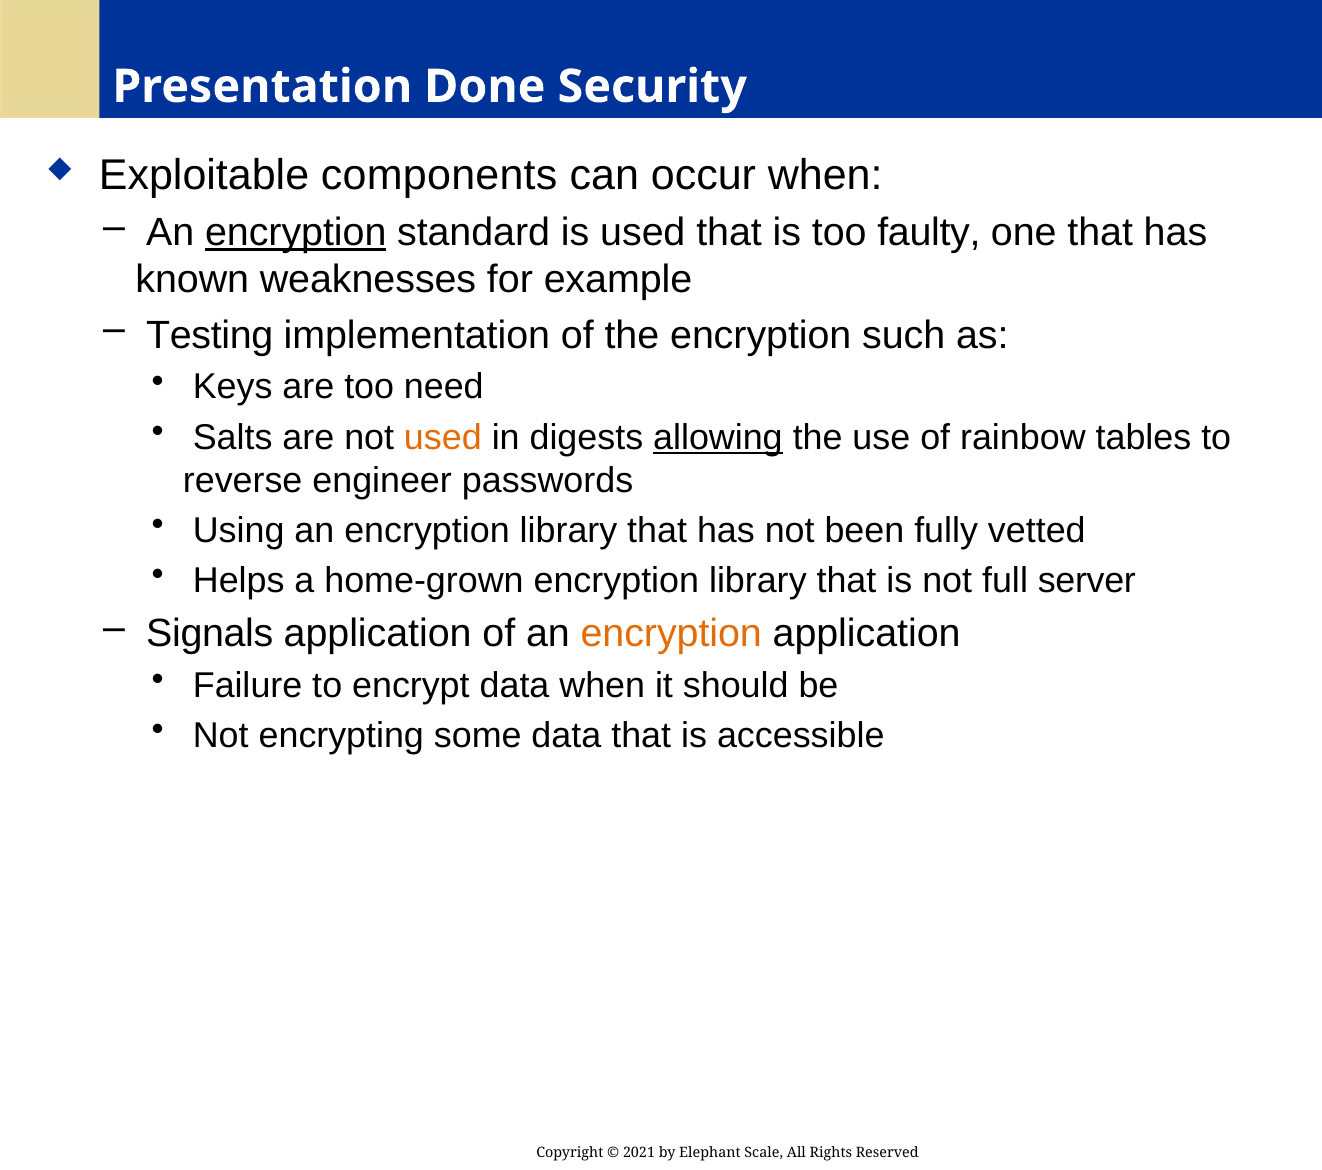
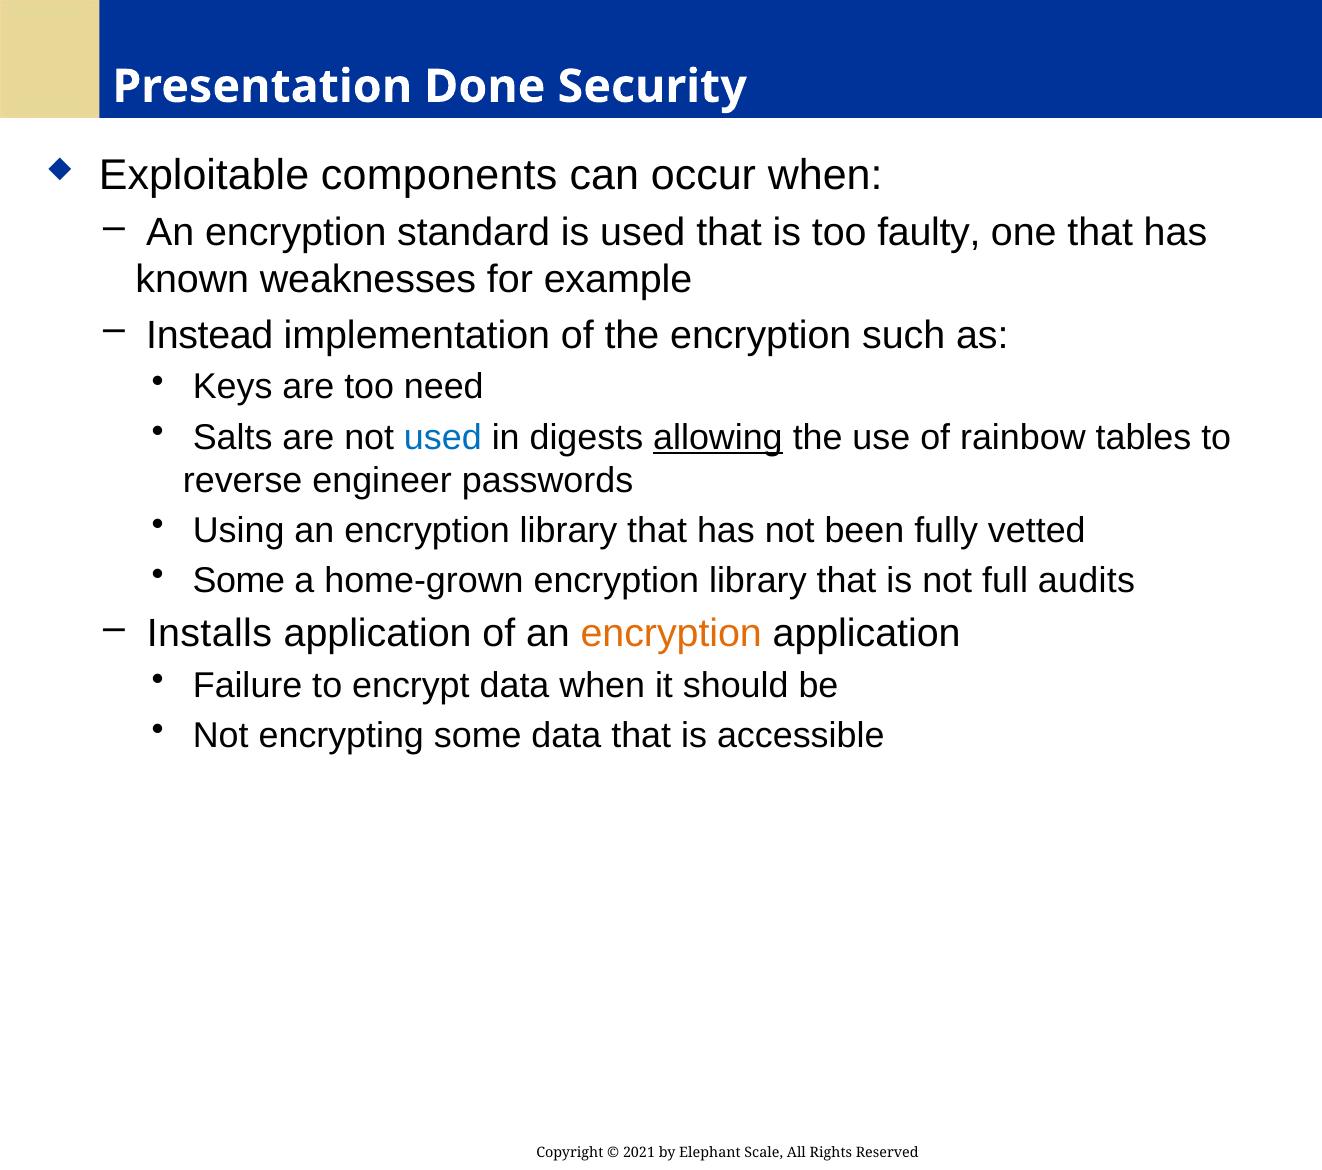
encryption at (296, 233) underline: present -> none
Testing: Testing -> Instead
used at (443, 437) colour: orange -> blue
Helps at (239, 581): Helps -> Some
server: server -> audits
Signals: Signals -> Installs
